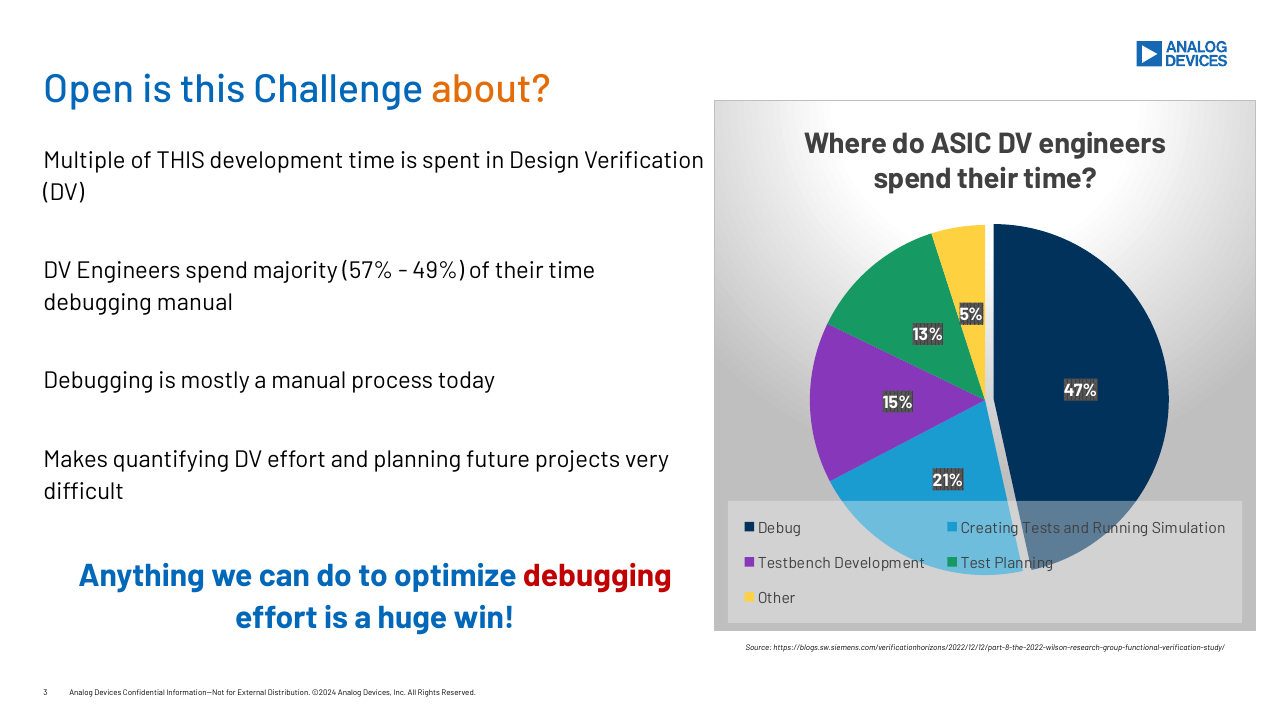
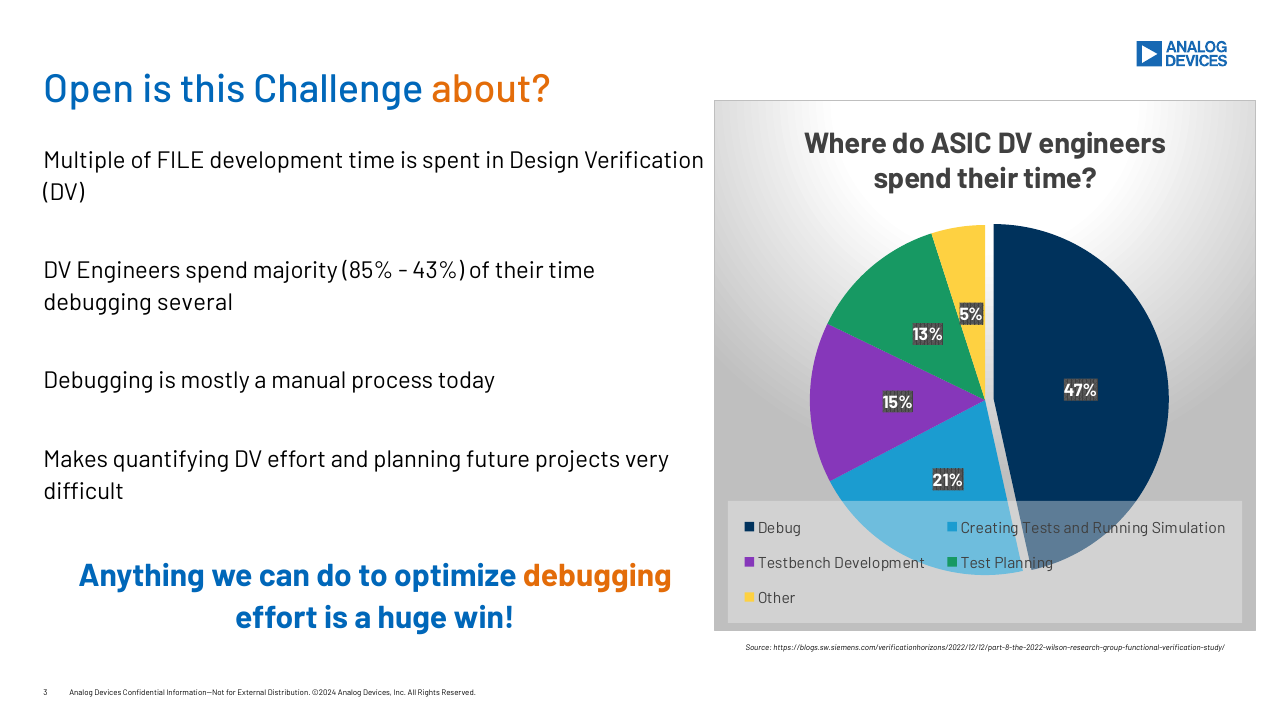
of THIS: THIS -> FILE
57%: 57% -> 85%
49%: 49% -> 43%
debugging manual: manual -> several
debugging at (597, 576) colour: red -> orange
